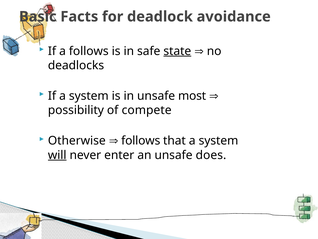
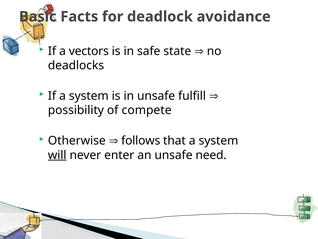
a follows: follows -> vectors
state underline: present -> none
most: most -> fulfill
does: does -> need
